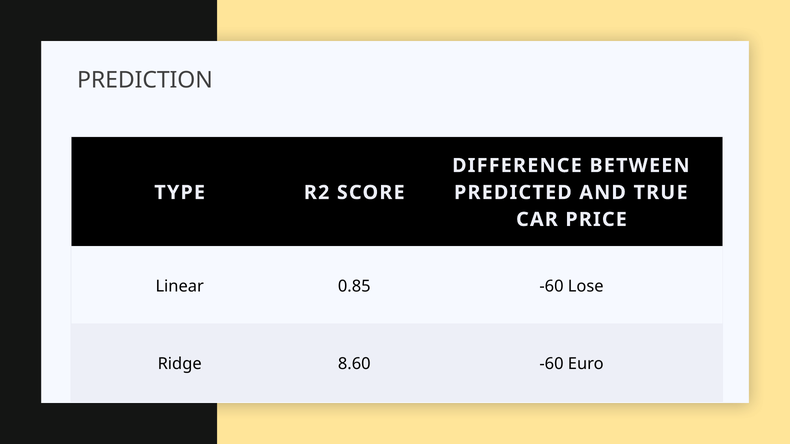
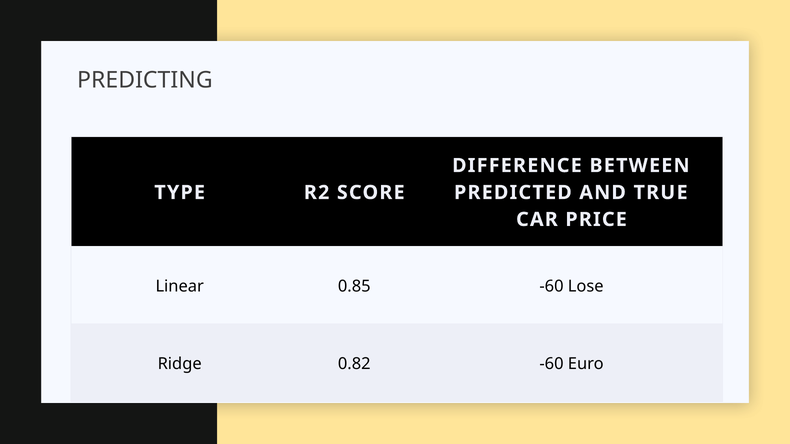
PREDICTION: PREDICTION -> PREDICTING
8.60: 8.60 -> 0.82
